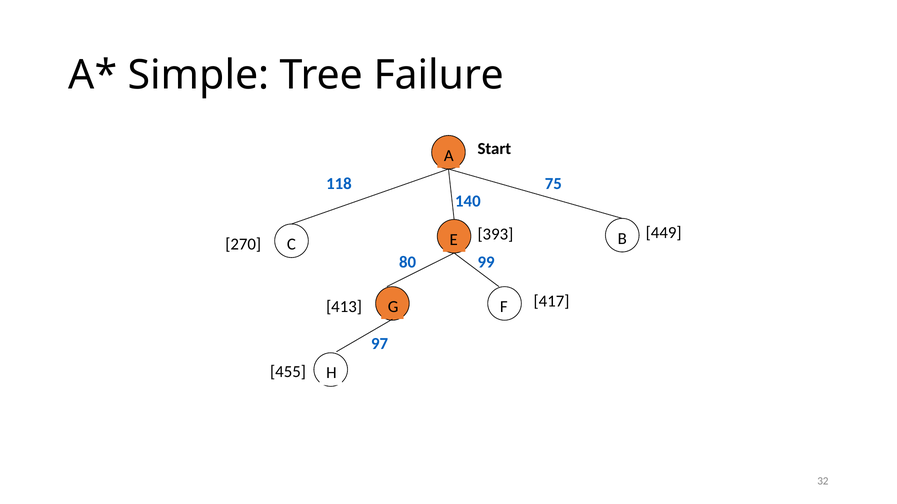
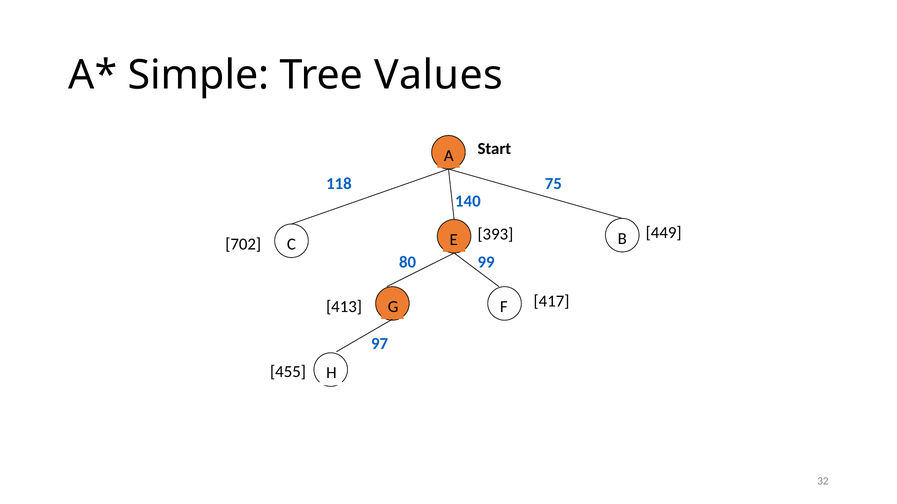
Failure: Failure -> Values
270: 270 -> 702
